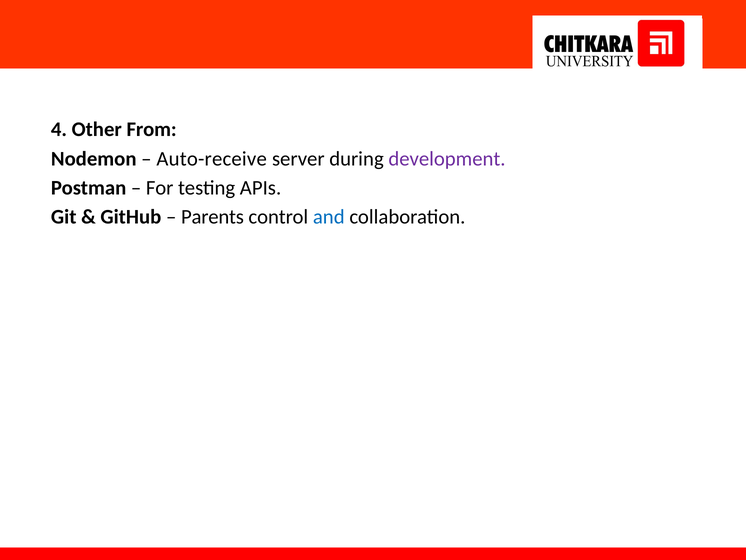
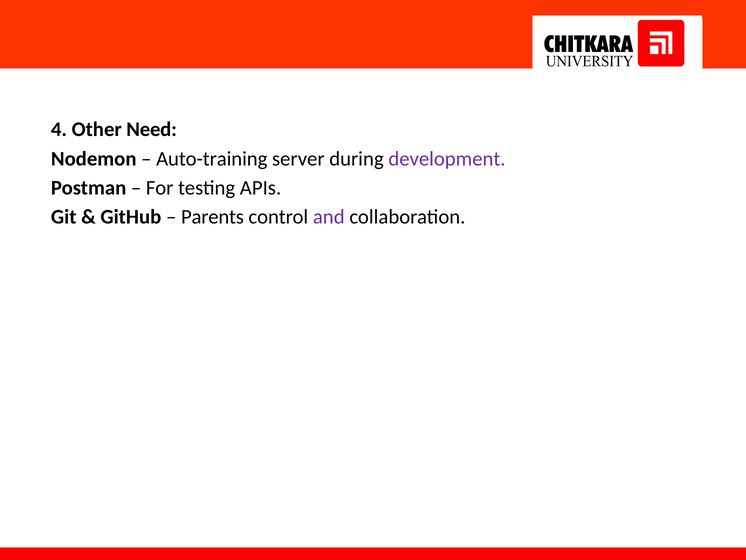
From: From -> Need
Auto-receive: Auto-receive -> Auto-training
and colour: blue -> purple
